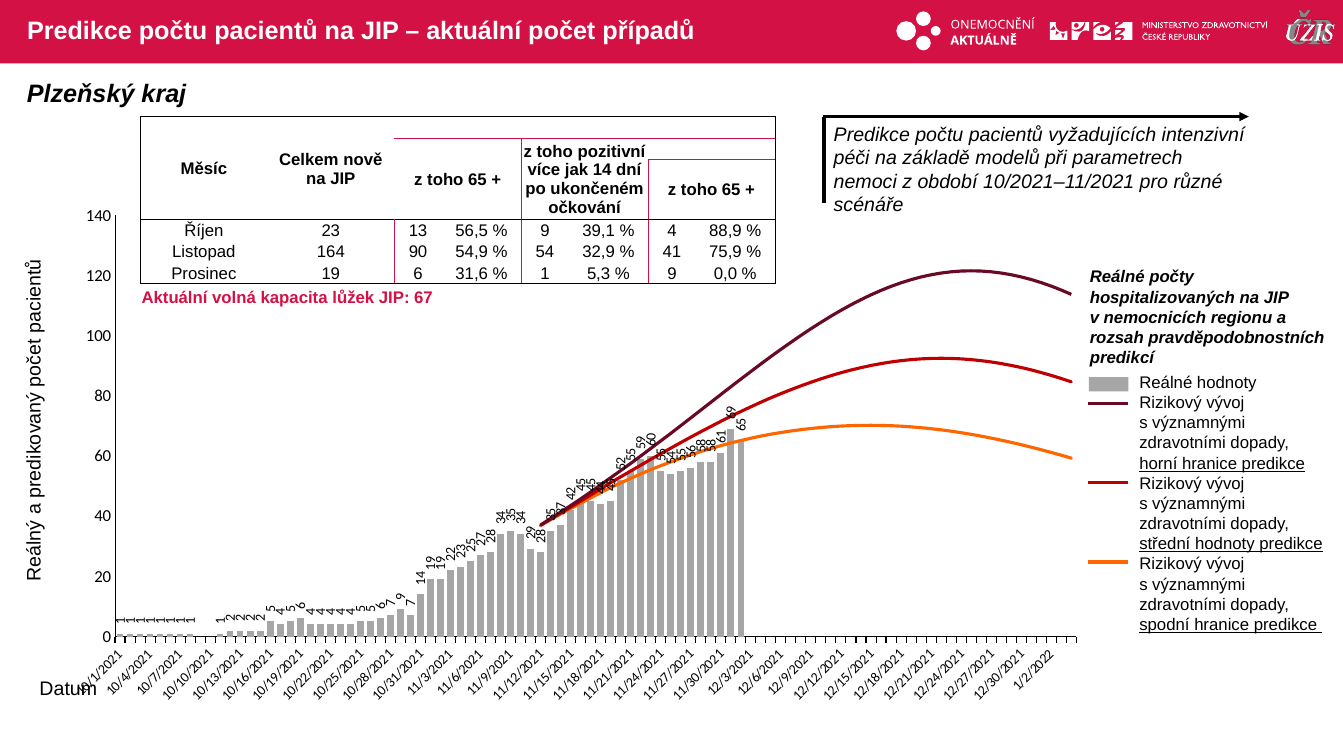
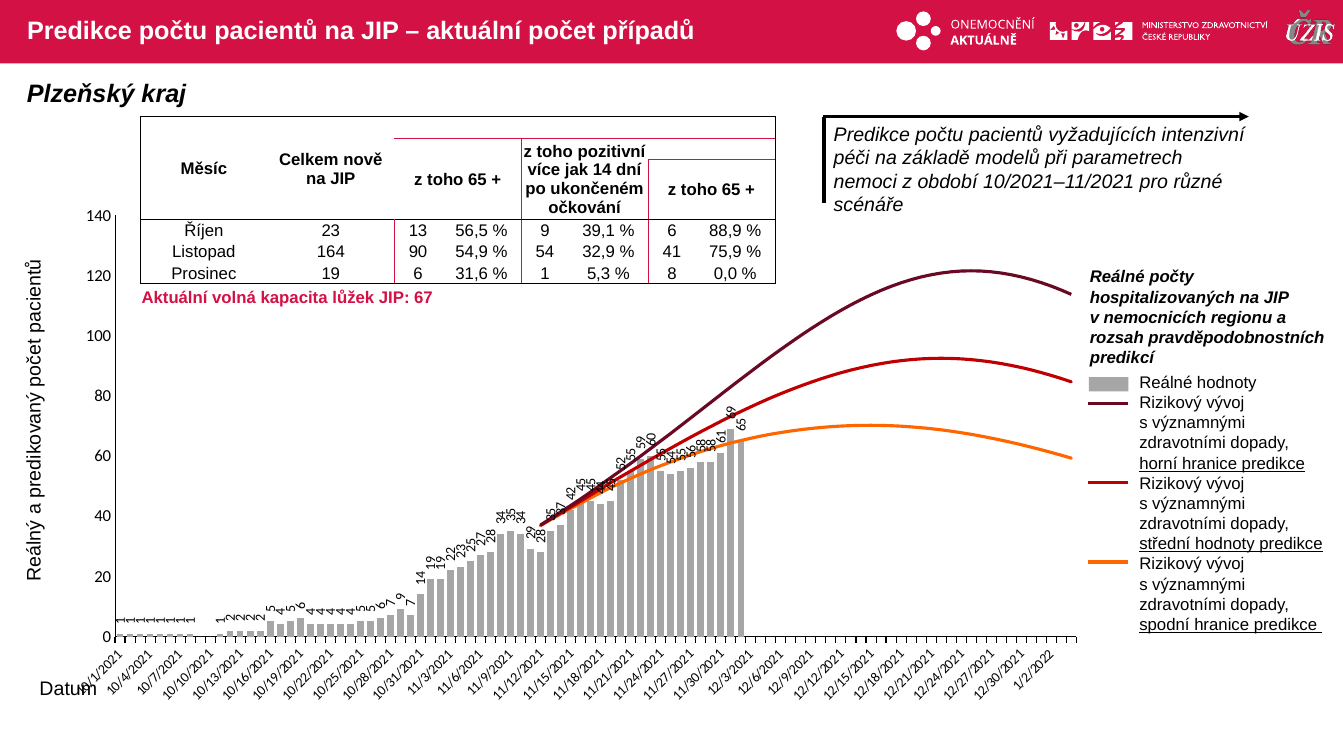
4 at (672, 231): 4 -> 6
9 at (672, 273): 9 -> 8
